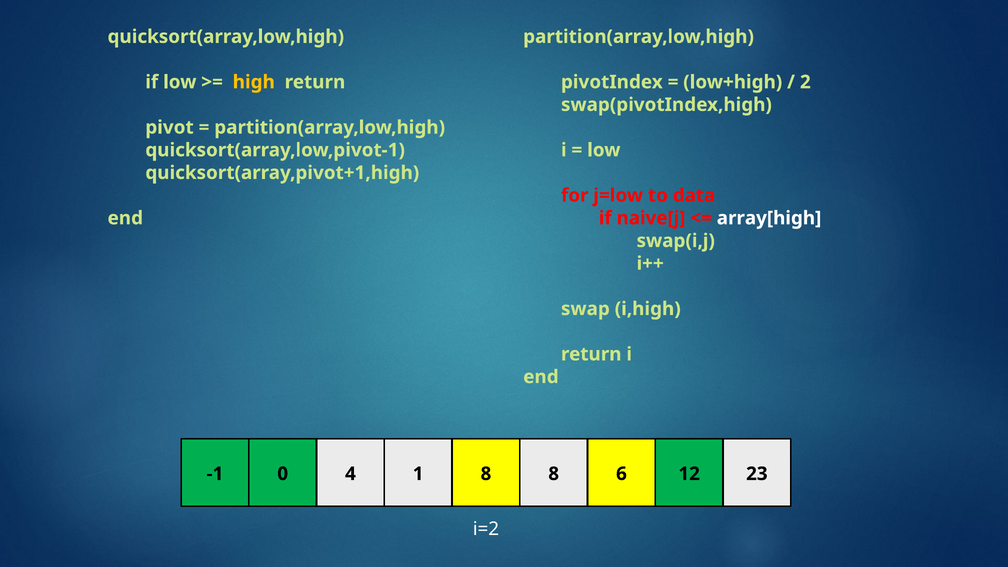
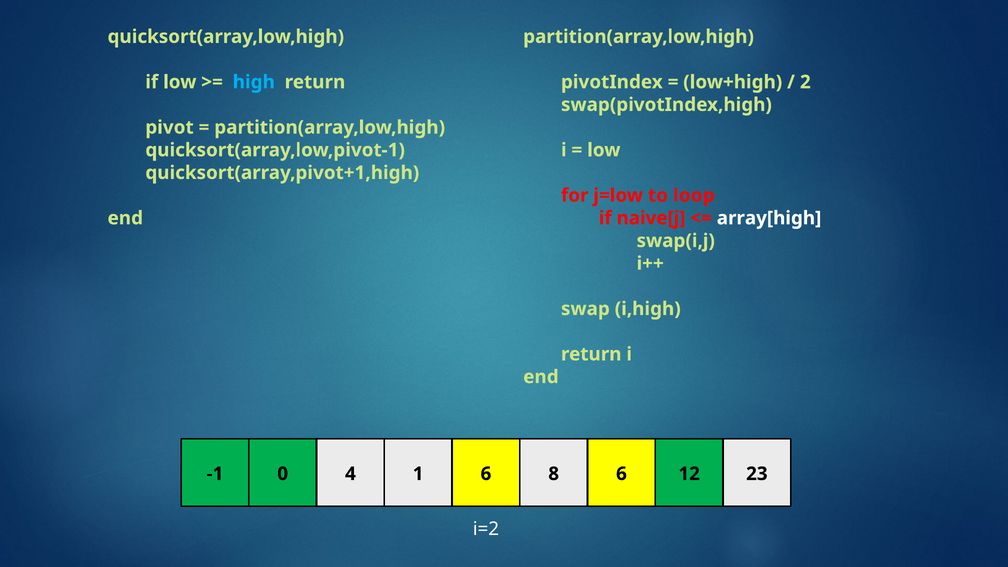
high colour: yellow -> light blue
data: data -> loop
1 8: 8 -> 6
